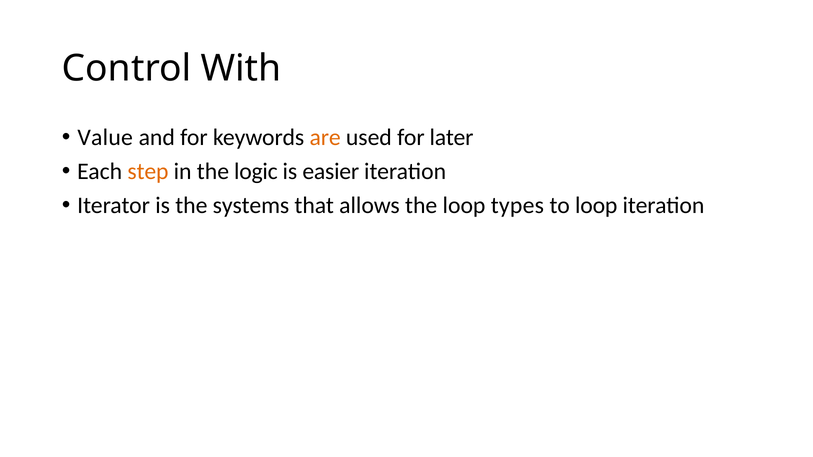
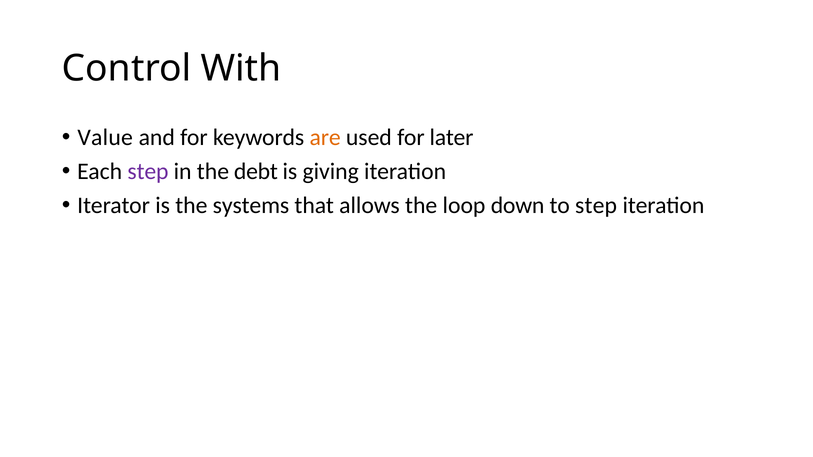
step at (148, 172) colour: orange -> purple
logic: logic -> debt
easier: easier -> giving
types: types -> down
to loop: loop -> step
